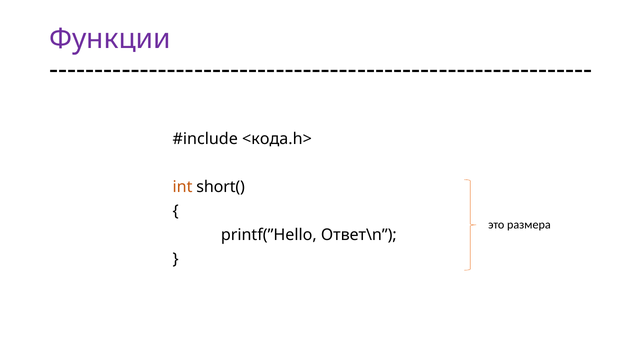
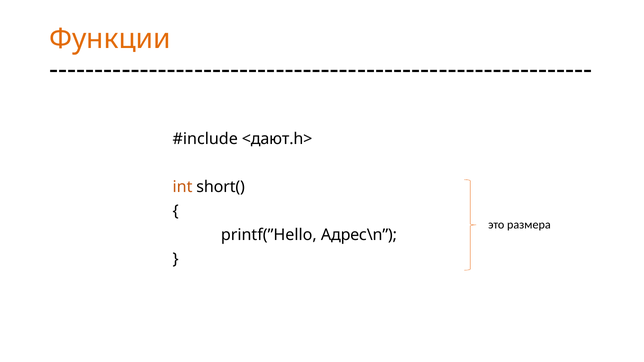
Функции colour: purple -> orange
<кода.h>: <кода.h> -> <дают.h>
Ответ\n: Ответ\n -> Адрес\n
